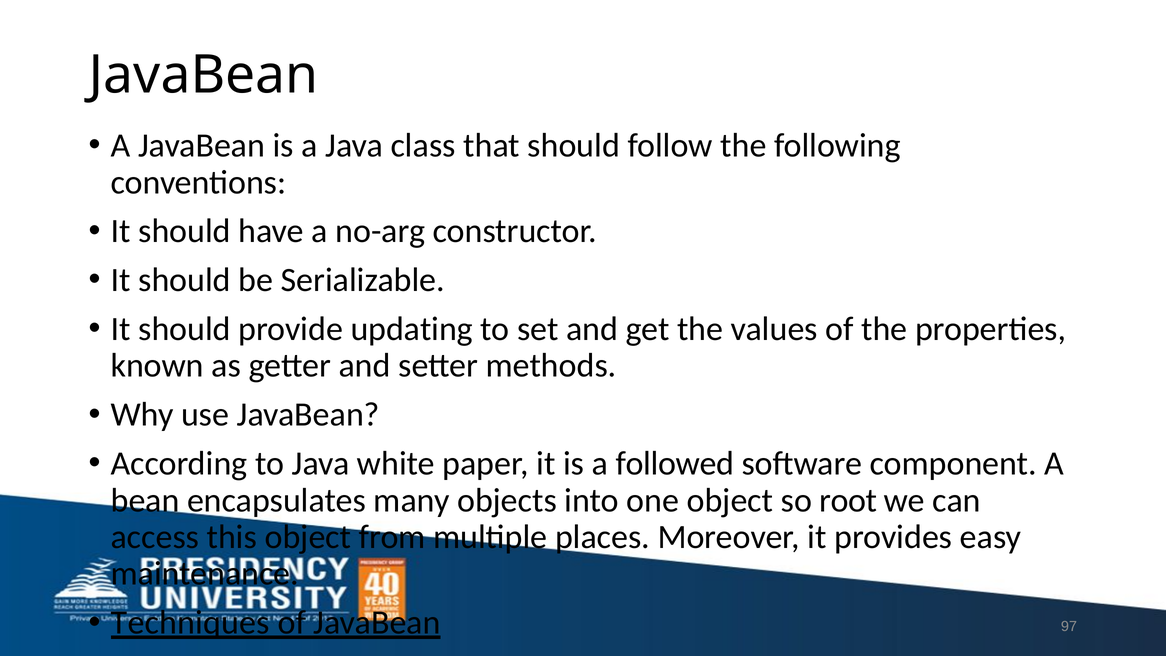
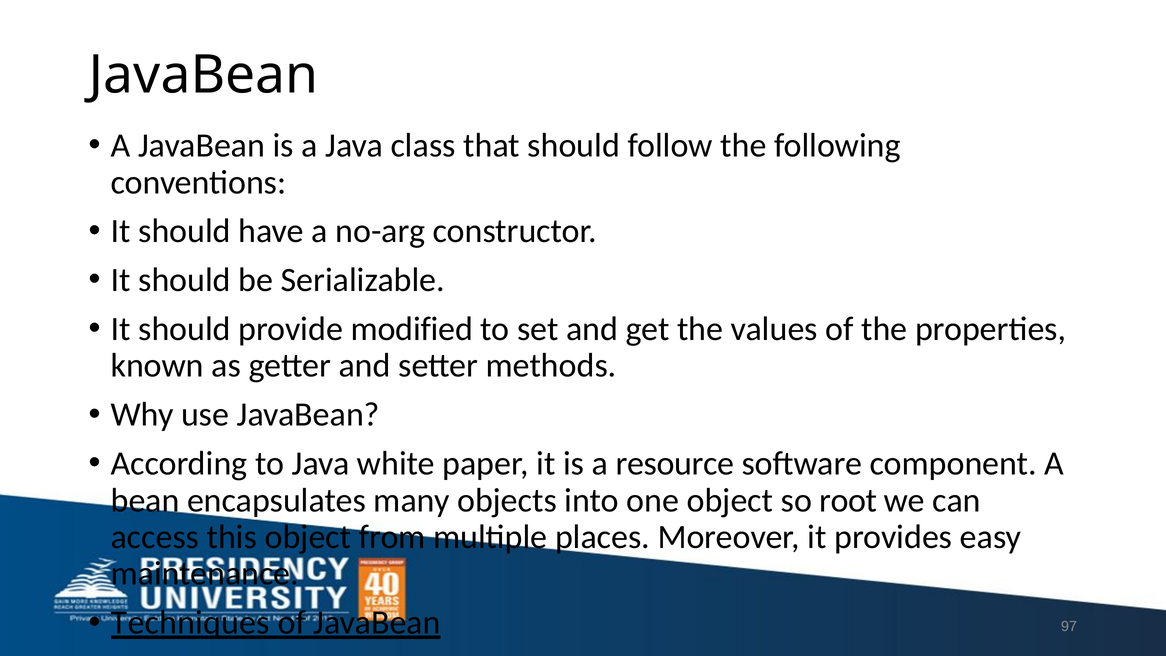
updating: updating -> modified
followed: followed -> resource
